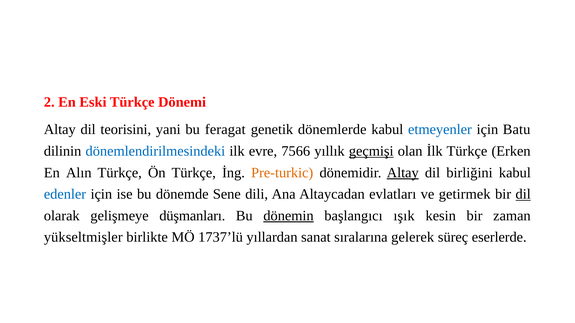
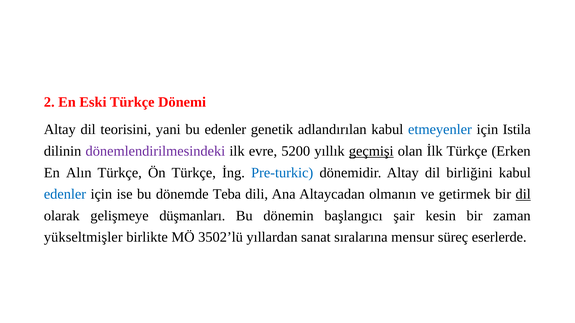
bu feragat: feragat -> edenler
dönemlerde: dönemlerde -> adlandırılan
Batu: Batu -> Istila
dönemlendirilmesindeki colour: blue -> purple
7566: 7566 -> 5200
Pre-turkic colour: orange -> blue
Altay at (403, 173) underline: present -> none
Sene: Sene -> Teba
evlatları: evlatları -> olmanın
dönemin underline: present -> none
ışık: ışık -> şair
1737’lü: 1737’lü -> 3502’lü
gelerek: gelerek -> mensur
